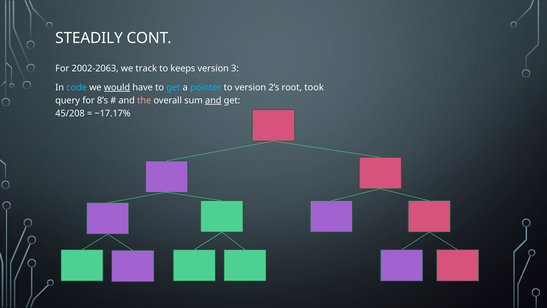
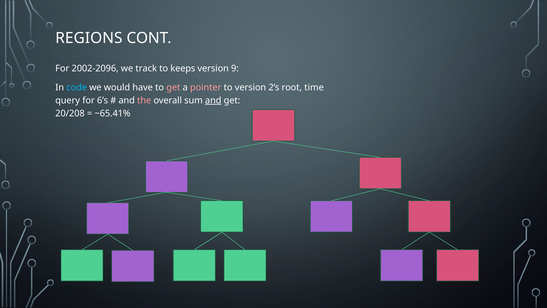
STEADILY: STEADILY -> REGIONS
2002-2063: 2002-2063 -> 2002-2096
3: 3 -> 9
would underline: present -> none
get at (173, 87) colour: light blue -> pink
pointer colour: light blue -> pink
took: took -> time
8’s: 8’s -> 6’s
45/208: 45/208 -> 20/208
~17.17%: ~17.17% -> ~65.41%
